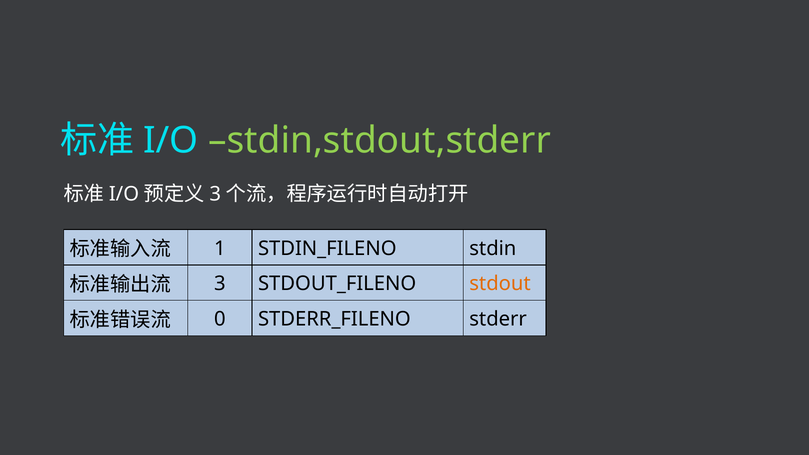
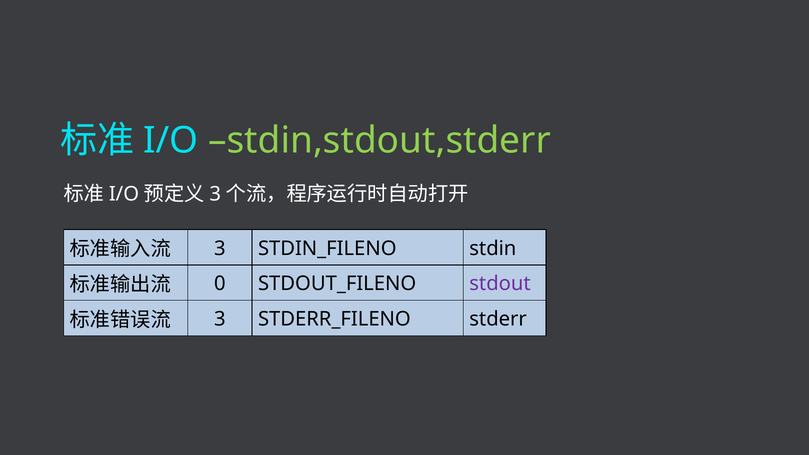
1 at (220, 248): 1 -> 3
3 at (220, 284): 3 -> 0
stdout colour: orange -> purple
0 at (220, 319): 0 -> 3
